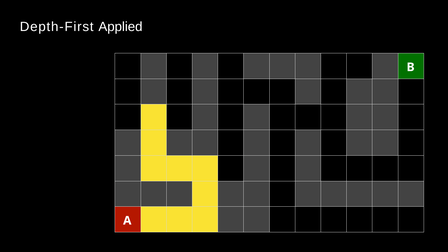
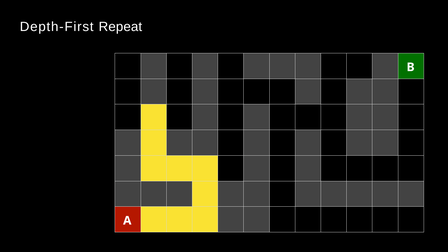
Applied: Applied -> Repeat
